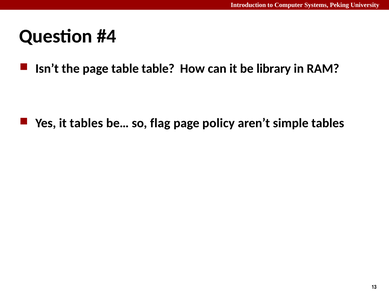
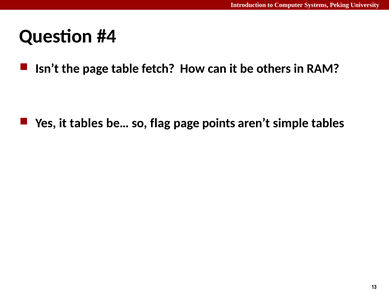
table table: table -> fetch
library: library -> others
policy: policy -> points
